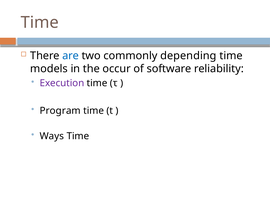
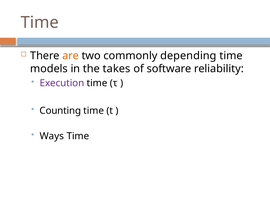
are colour: blue -> orange
occur: occur -> takes
Program: Program -> Counting
